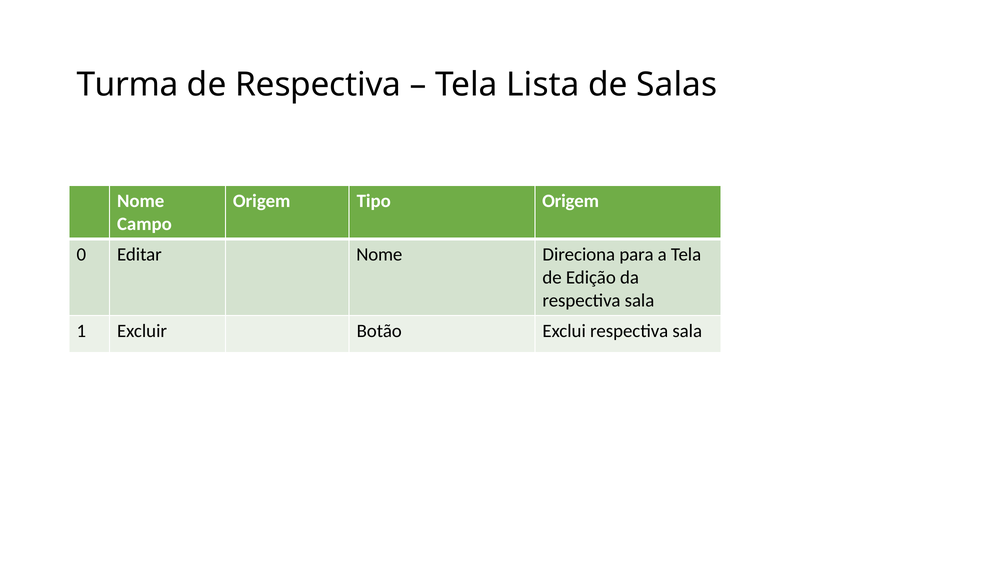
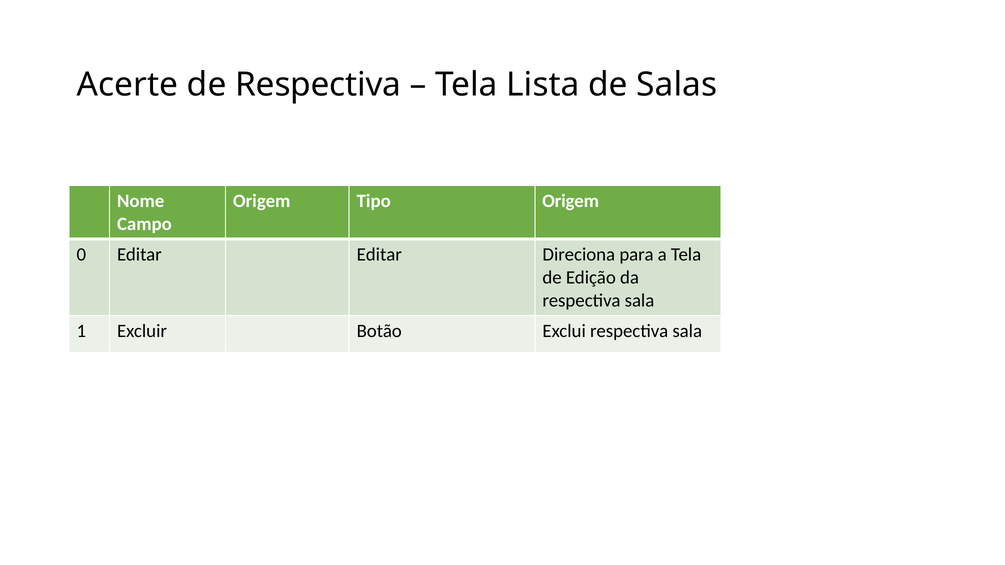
Turma: Turma -> Acerte
Editar Nome: Nome -> Editar
